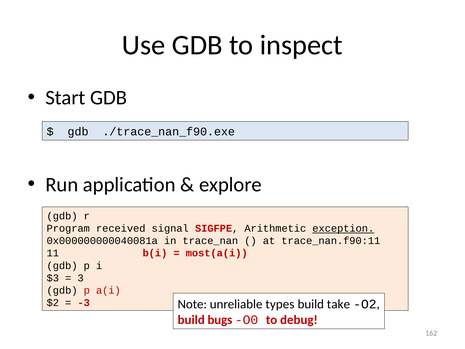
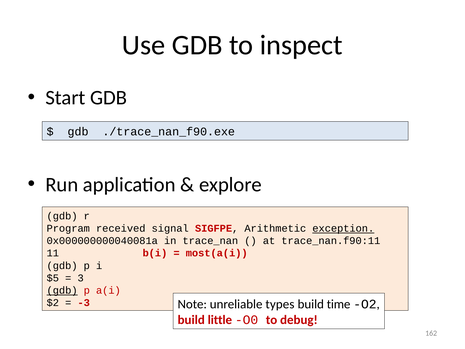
$3: $3 -> $5
gdb at (62, 290) underline: none -> present
take: take -> time
bugs: bugs -> little
